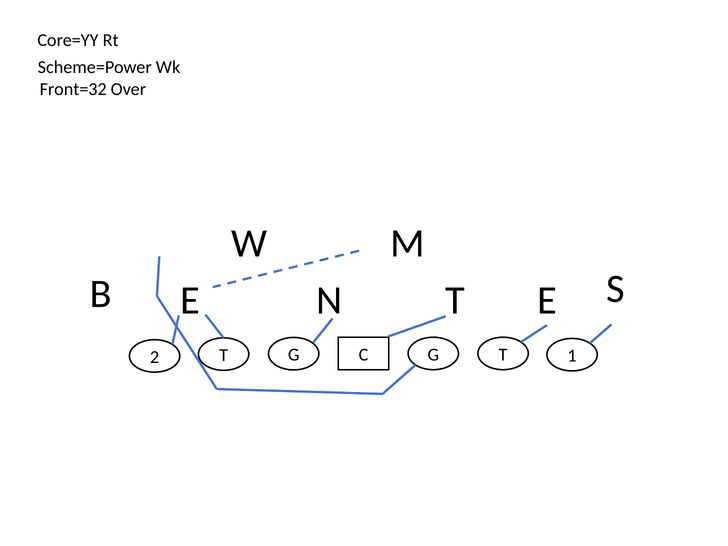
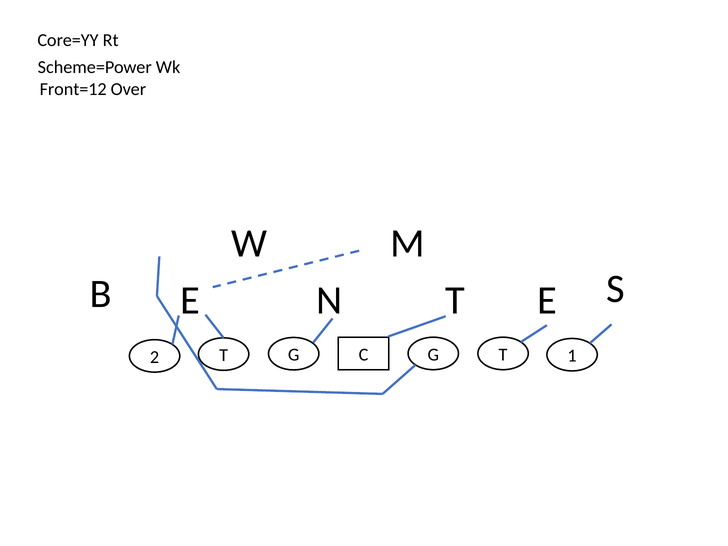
Front=32: Front=32 -> Front=12
